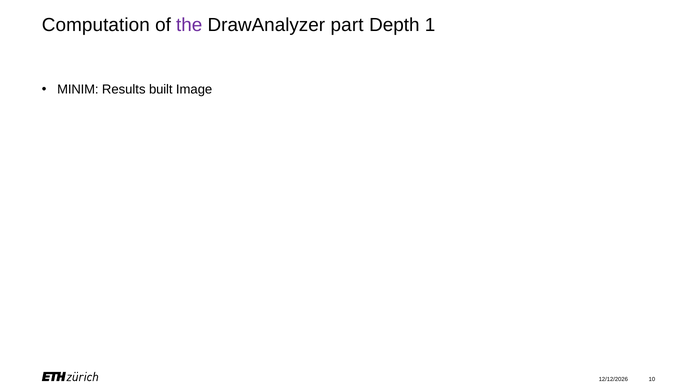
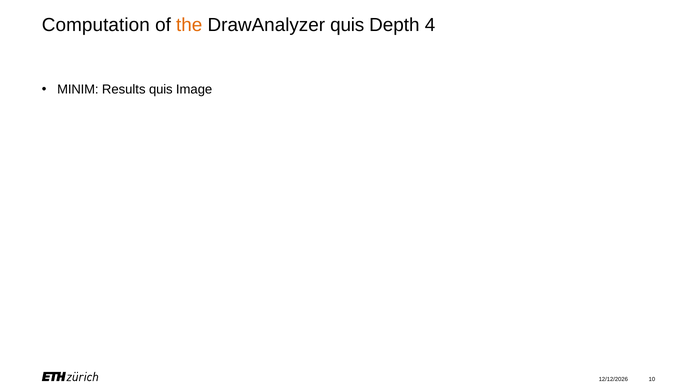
the colour: purple -> orange
DrawAnalyzer part: part -> quis
1: 1 -> 4
Results built: built -> quis
